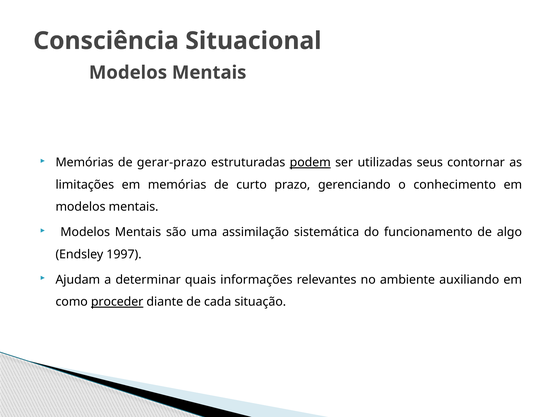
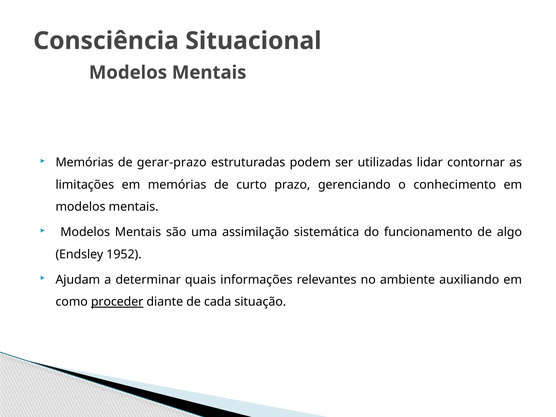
podem underline: present -> none
seus: seus -> lidar
1997: 1997 -> 1952
